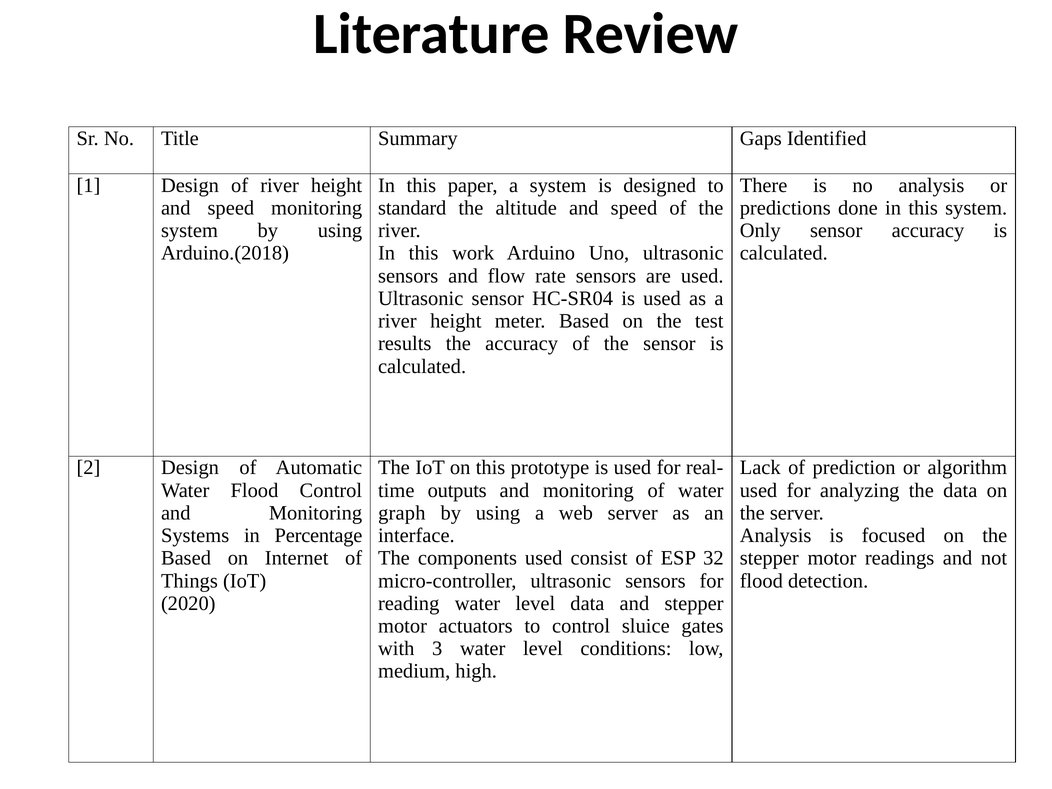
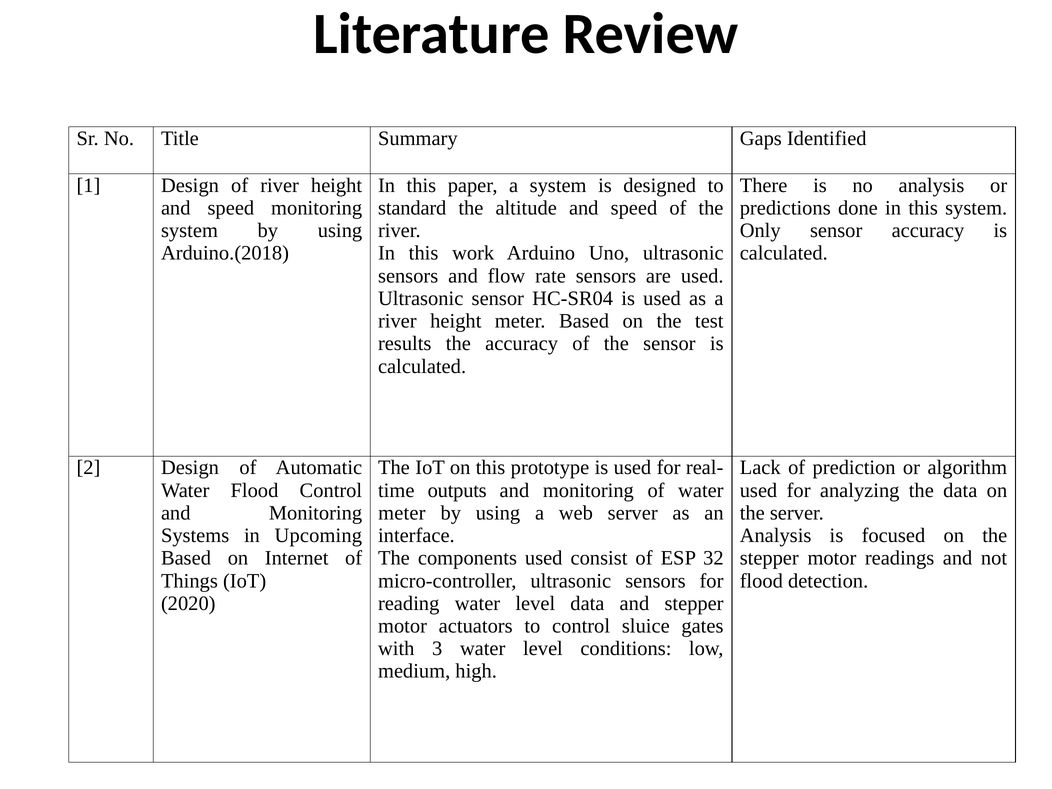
graph at (402, 513): graph -> meter
Percentage: Percentage -> Upcoming
